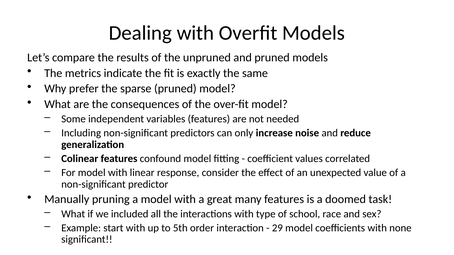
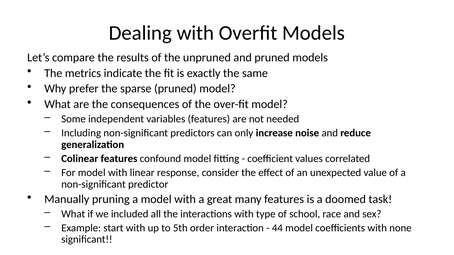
29: 29 -> 44
